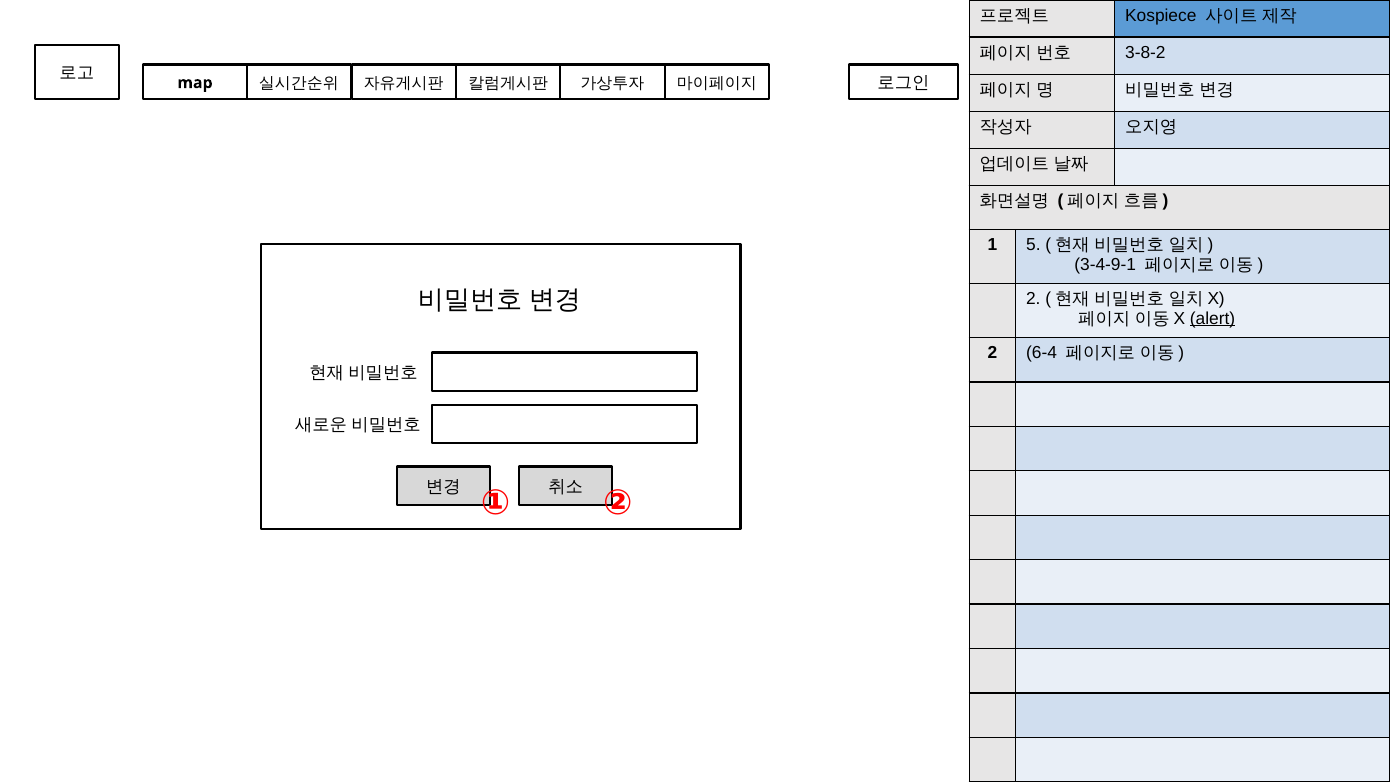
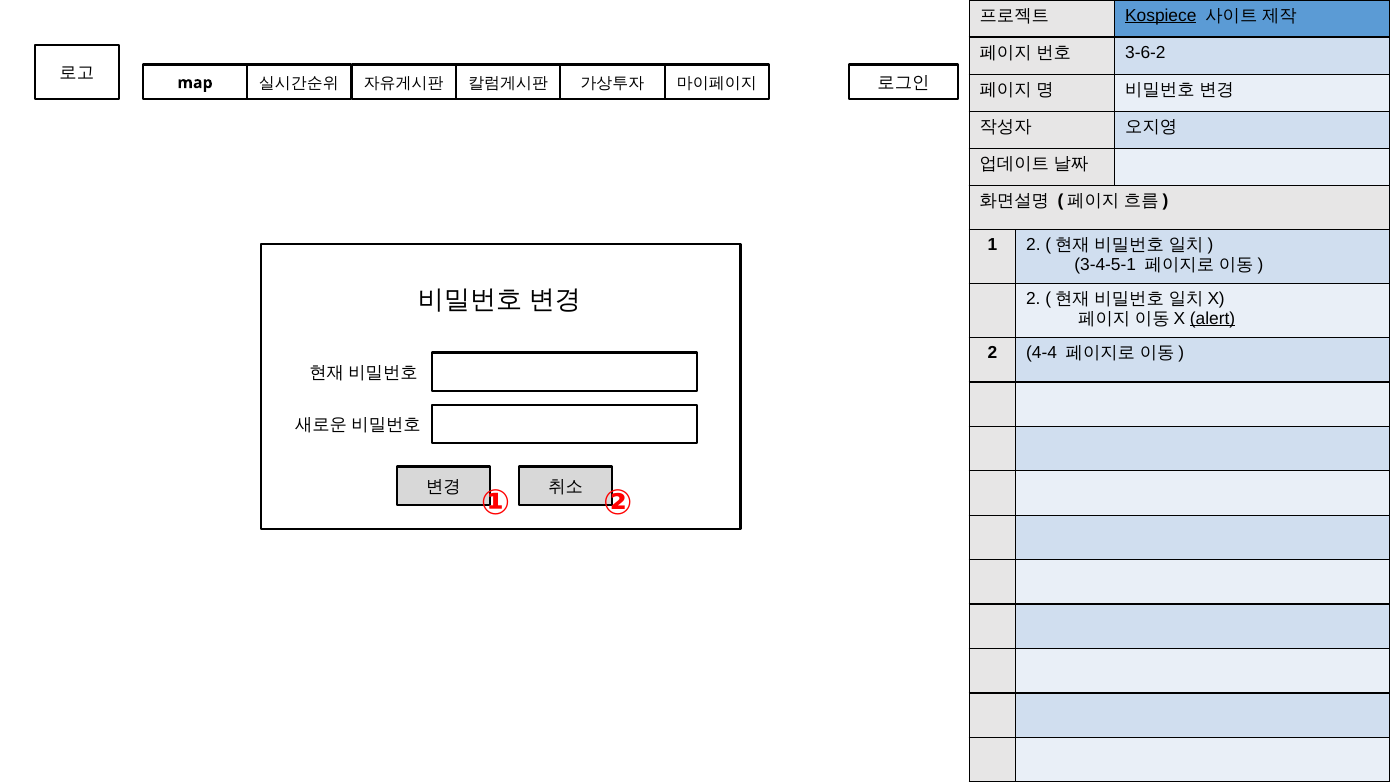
Kospiece underline: none -> present
3-8-2: 3-8-2 -> 3-6-2
1 5: 5 -> 2
3-4-9-1: 3-4-9-1 -> 3-4-5-1
6-4: 6-4 -> 4-4
